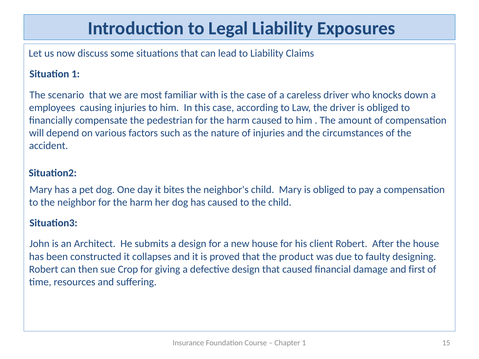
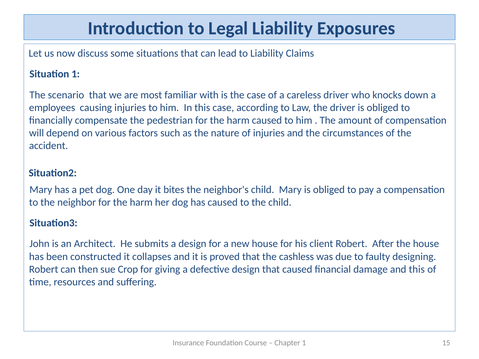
product: product -> cashless
and first: first -> this
